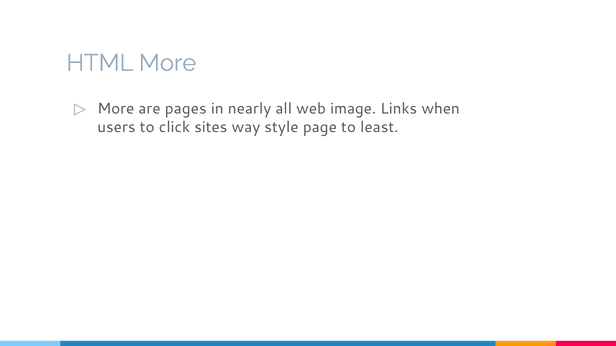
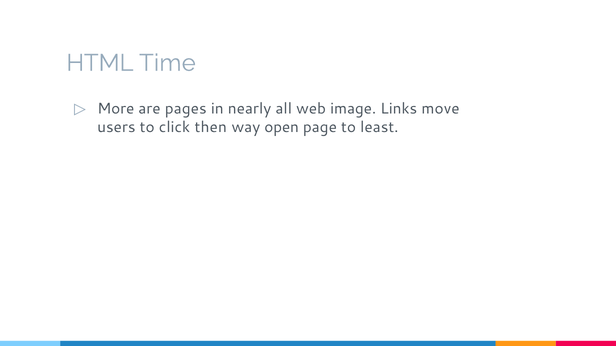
HTML More: More -> Time
when: when -> move
sites: sites -> then
style: style -> open
